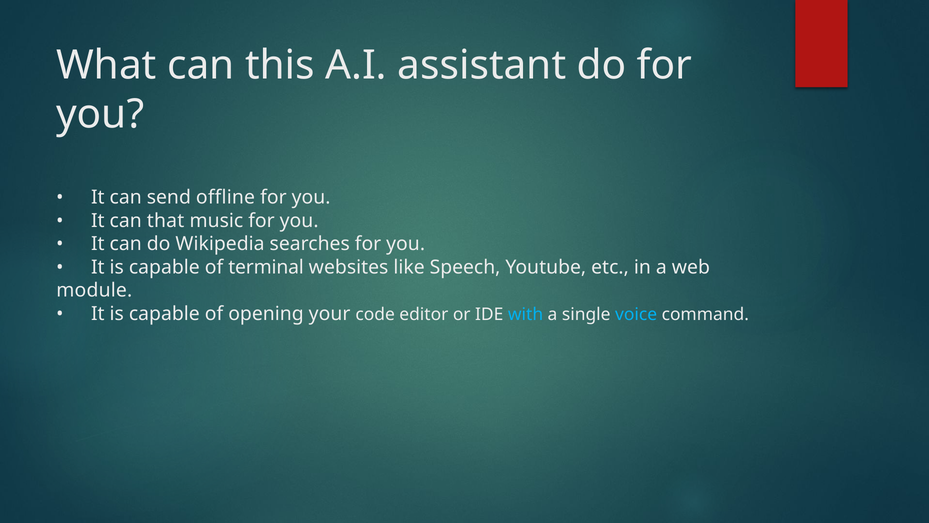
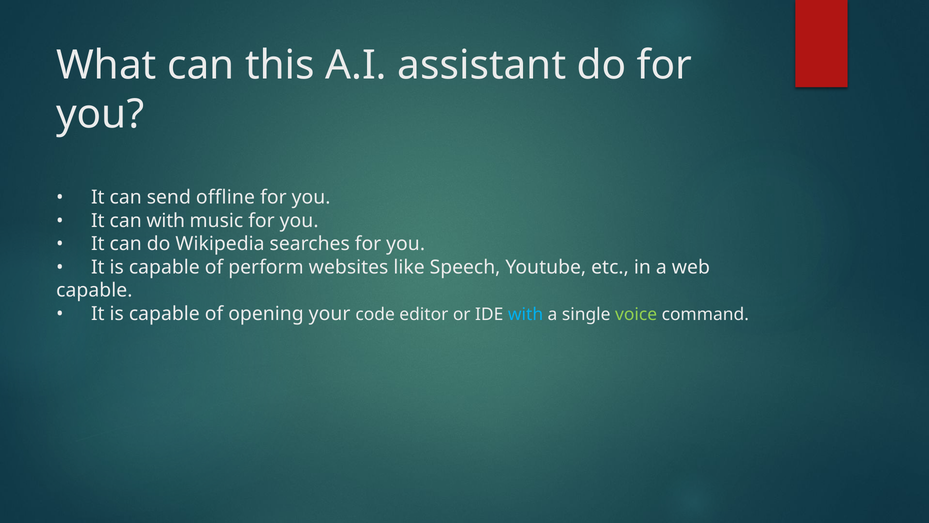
can that: that -> with
terminal: terminal -> perform
module at (94, 290): module -> capable
voice colour: light blue -> light green
